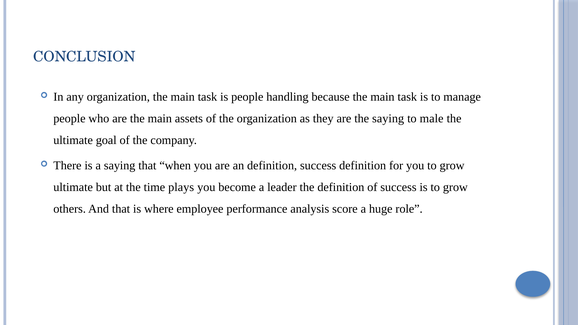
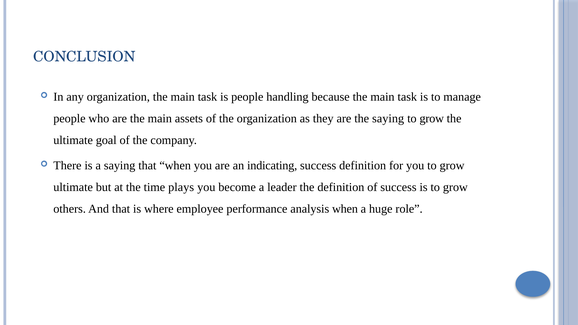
male at (432, 119): male -> grow
an definition: definition -> indicating
analysis score: score -> when
